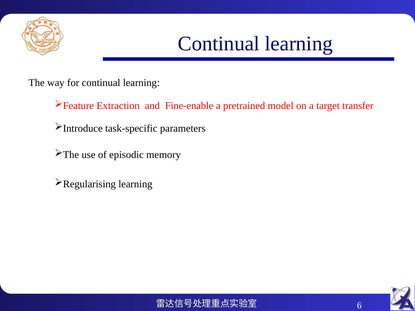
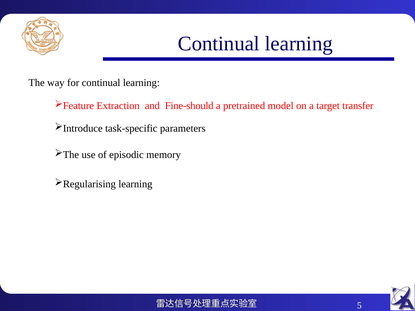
Fine-enable: Fine-enable -> Fine-should
6: 6 -> 5
